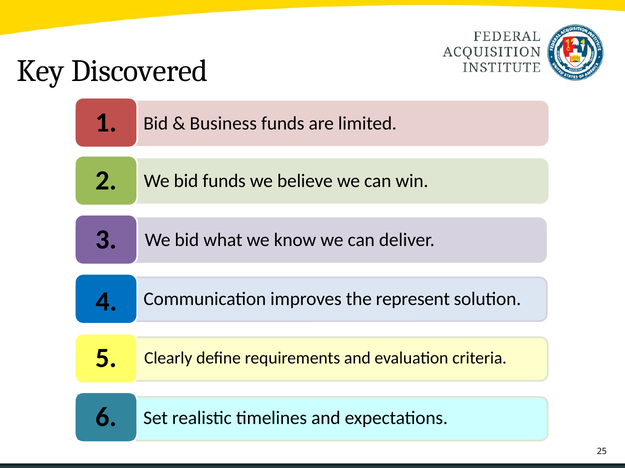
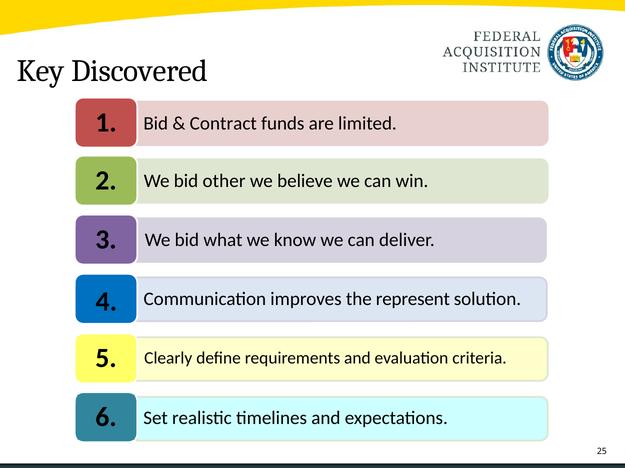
Business: Business -> Contract
bid funds: funds -> other
